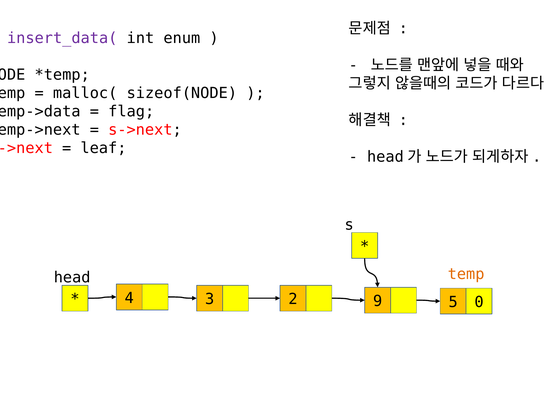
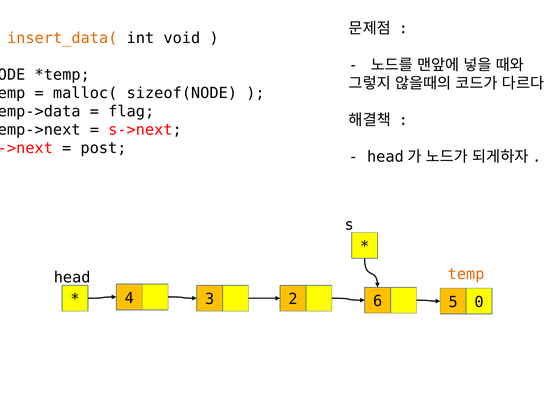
insert_data( colour: purple -> orange
int enum: enum -> void
leaf: leaf -> post
9: 9 -> 6
